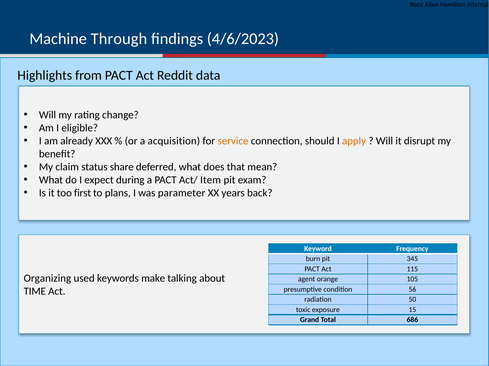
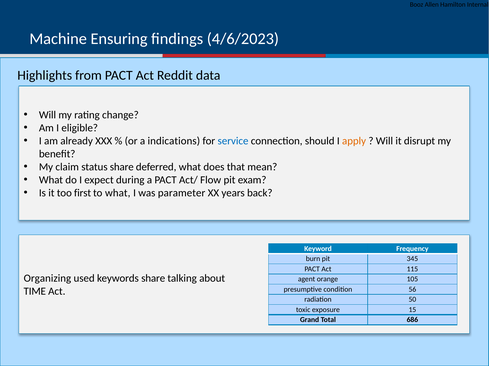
Through: Through -> Ensuring
acquisition: acquisition -> indications
service colour: orange -> blue
Item: Item -> Flow
to plans: plans -> what
keywords make: make -> share
